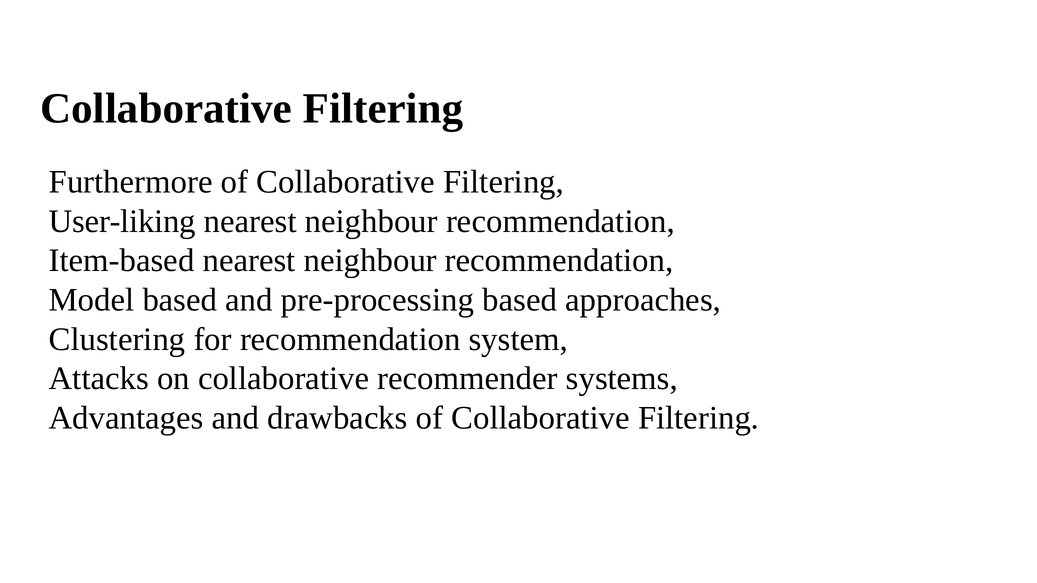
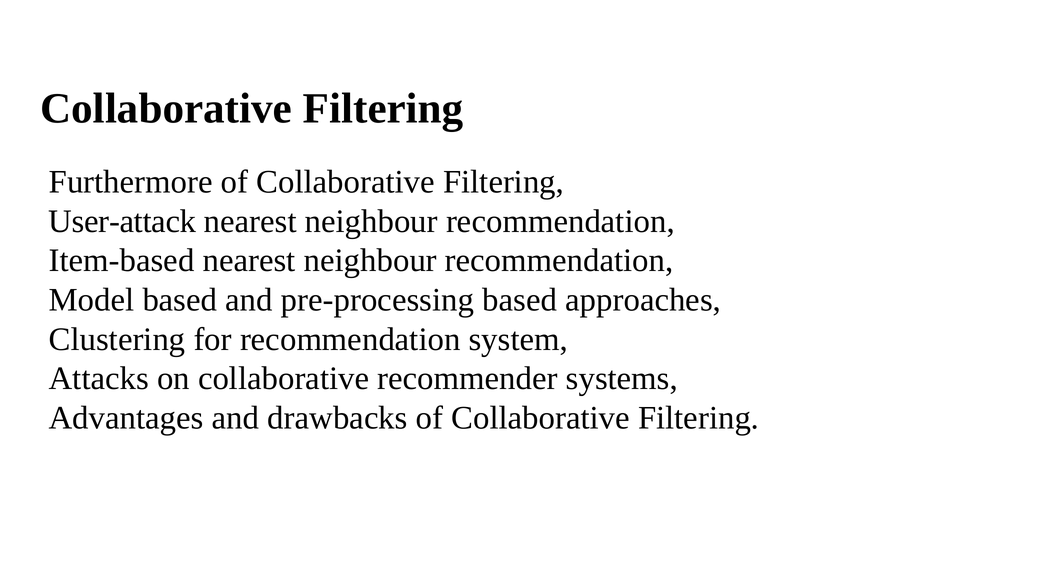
User-liking: User-liking -> User-attack
